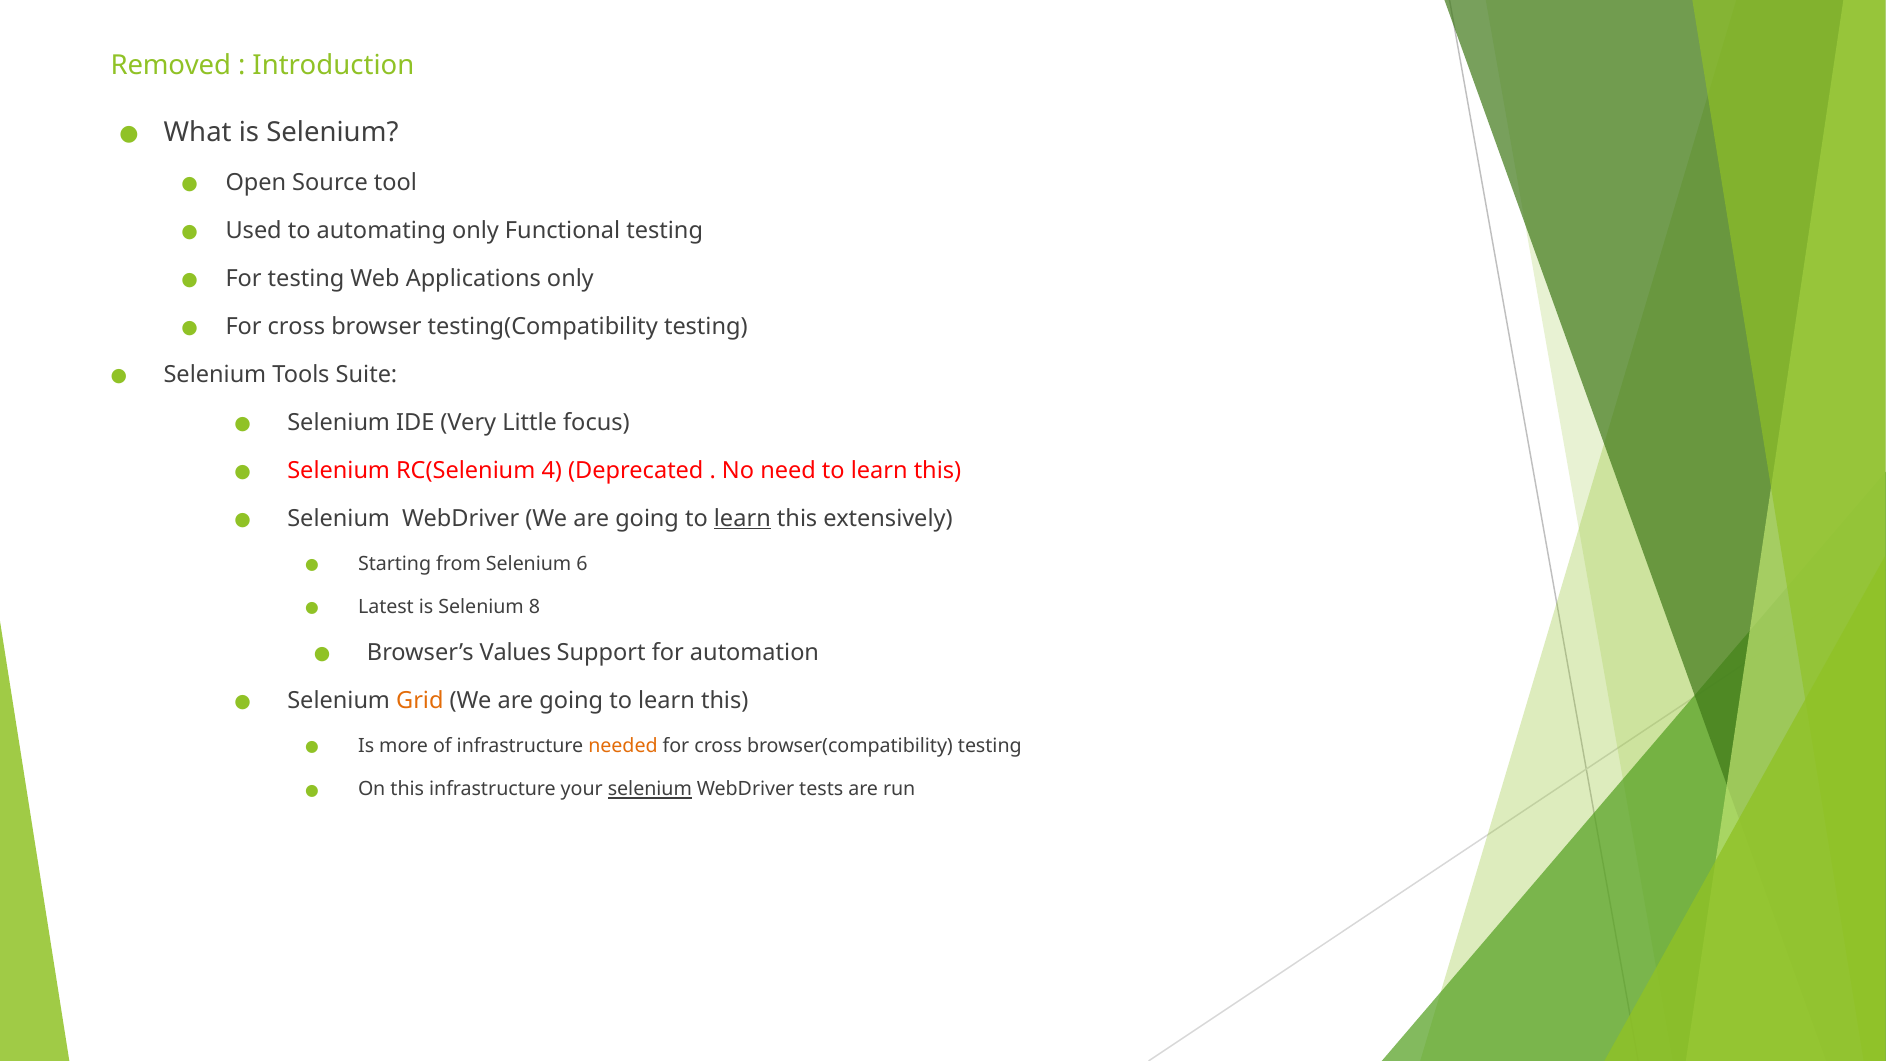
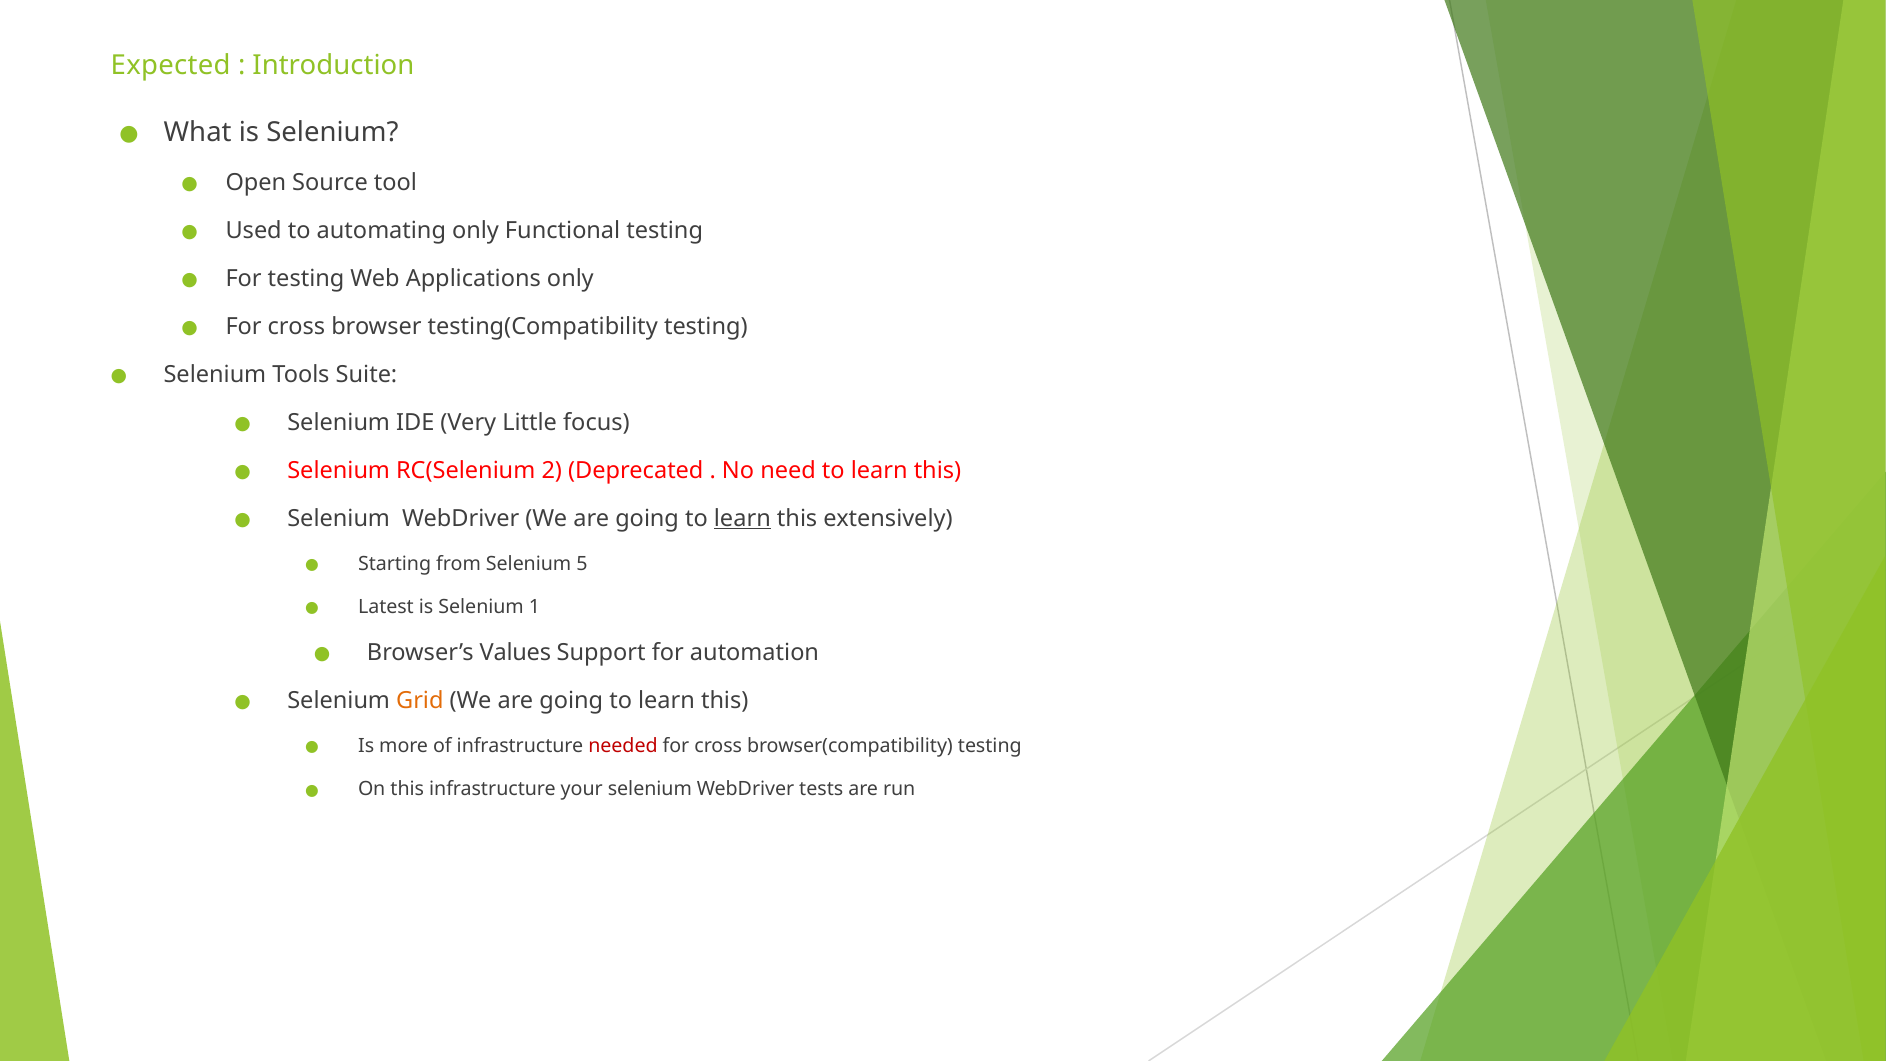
Removed: Removed -> Expected
4: 4 -> 2
6: 6 -> 5
8: 8 -> 1
needed colour: orange -> red
selenium at (650, 789) underline: present -> none
